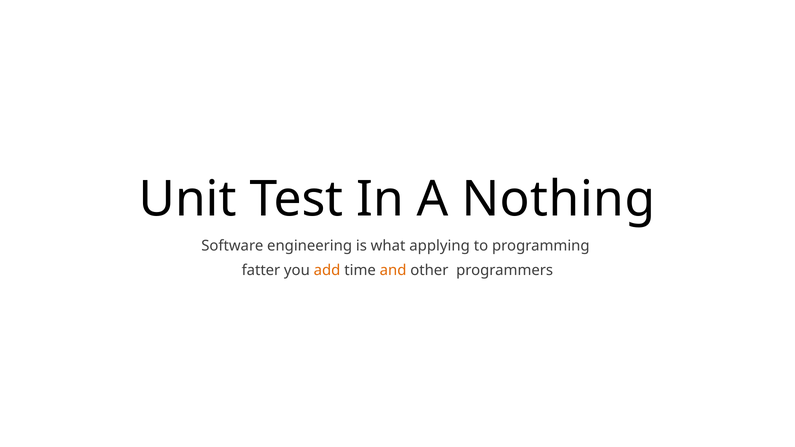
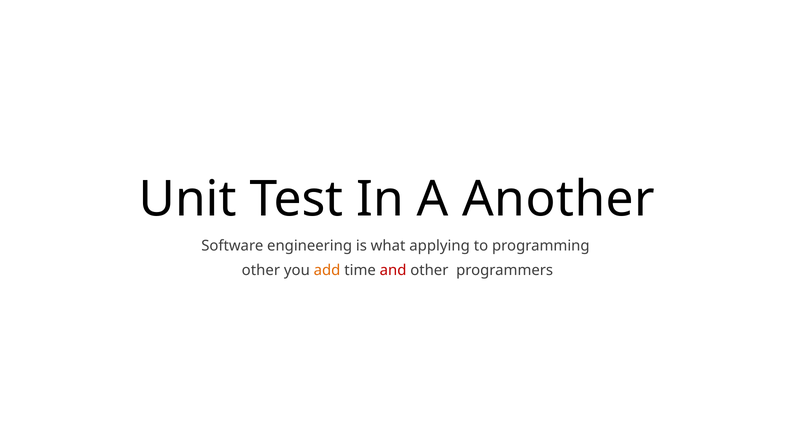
Nothing: Nothing -> Another
fatter at (261, 270): fatter -> other
and colour: orange -> red
